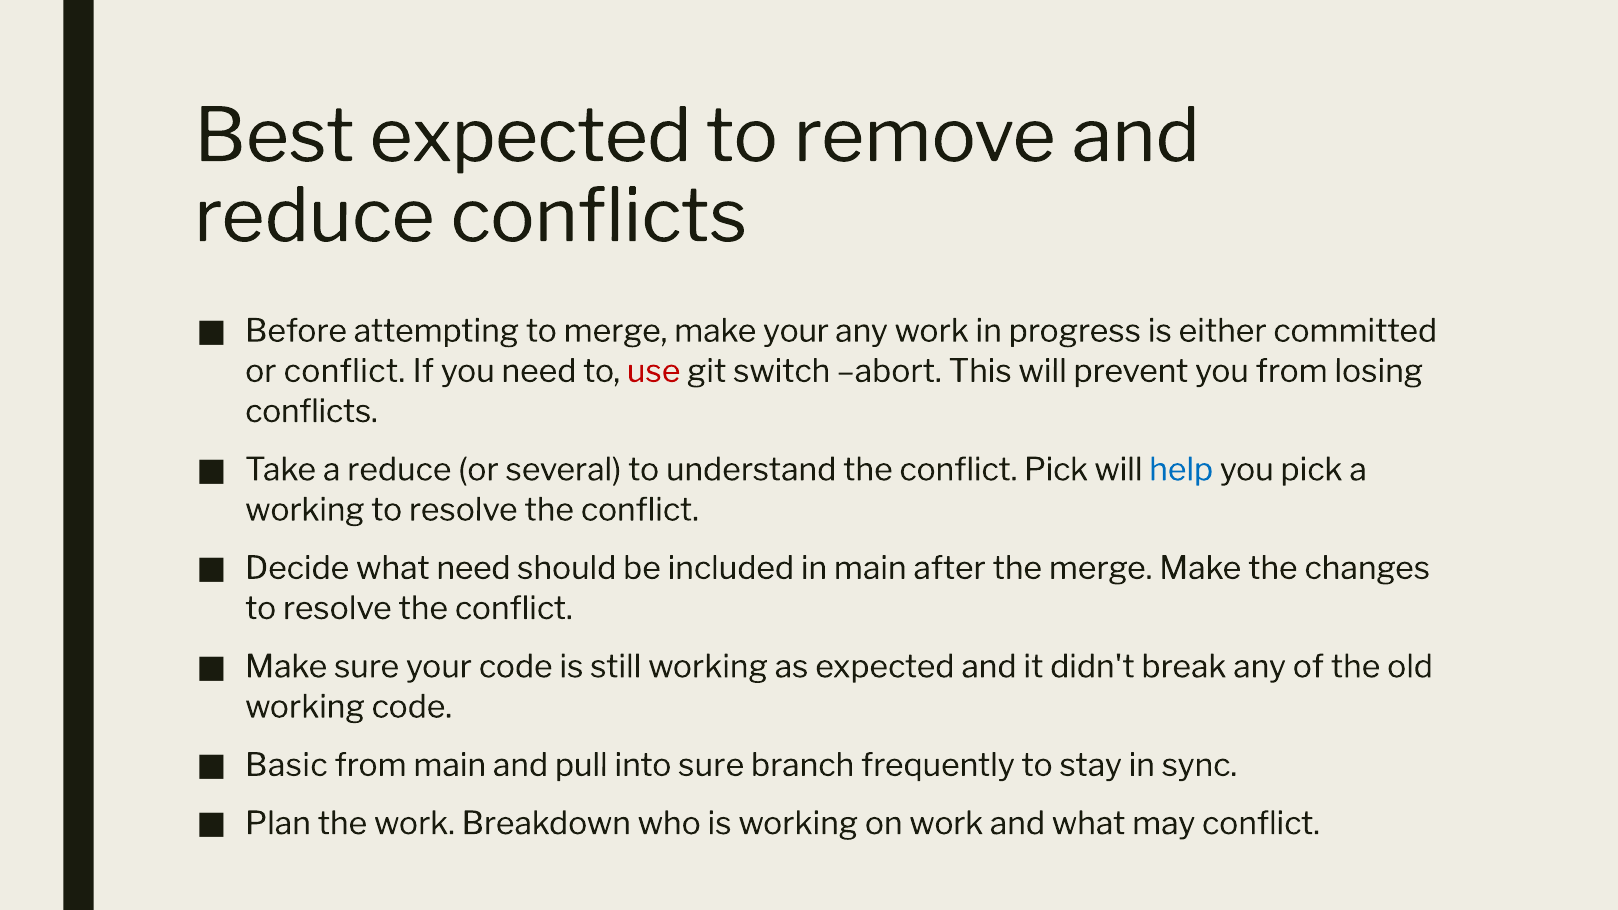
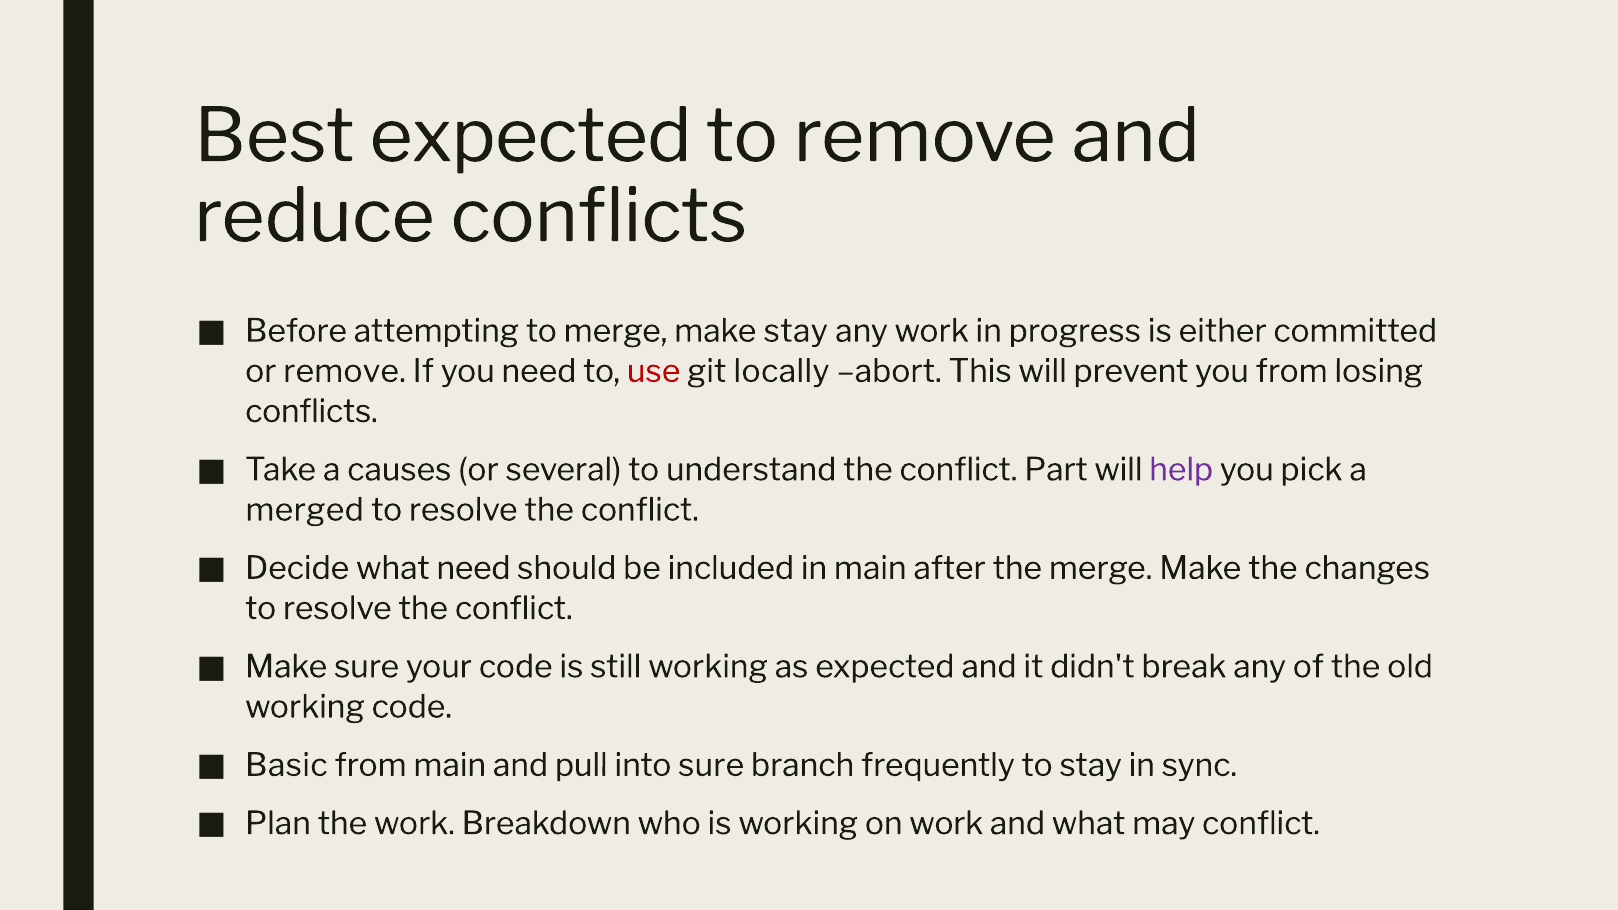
make your: your -> stay
or conflict: conflict -> remove
switch: switch -> locally
a reduce: reduce -> causes
conflict Pick: Pick -> Part
help colour: blue -> purple
working at (305, 510): working -> merged
